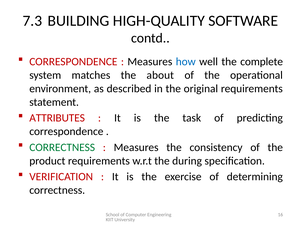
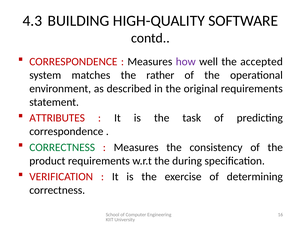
7.3: 7.3 -> 4.3
how colour: blue -> purple
complete: complete -> accepted
about: about -> rather
